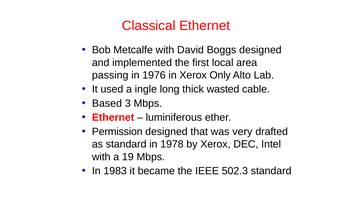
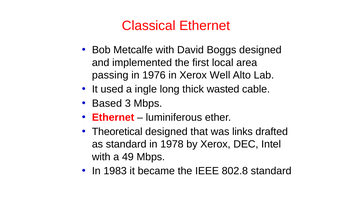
Only: Only -> Well
Permission: Permission -> Theoretical
very: very -> links
19: 19 -> 49
502.3: 502.3 -> 802.8
